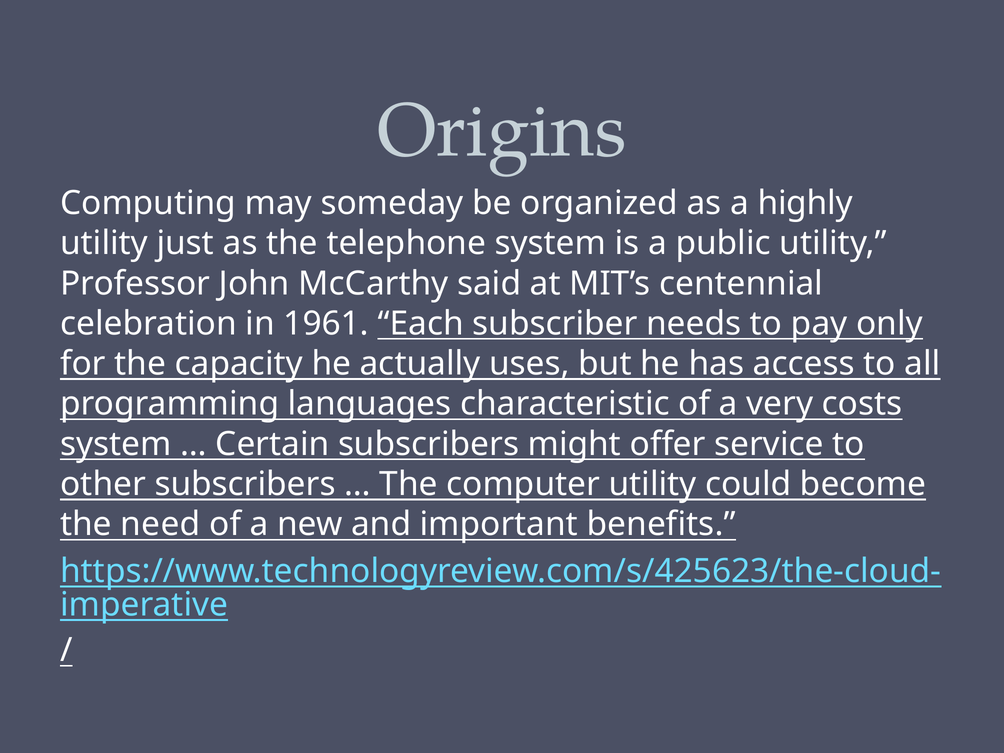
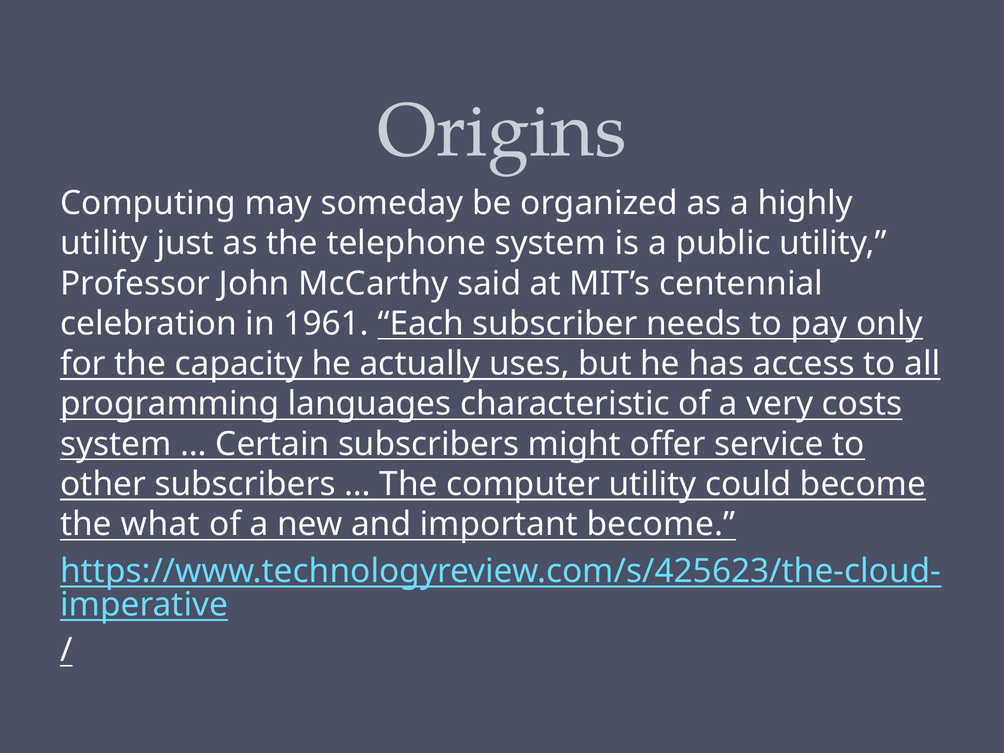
need: need -> what
important benefits: benefits -> become
